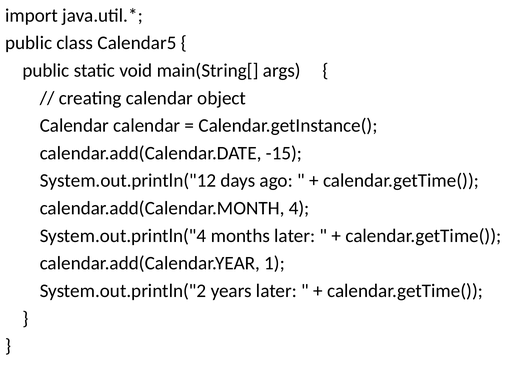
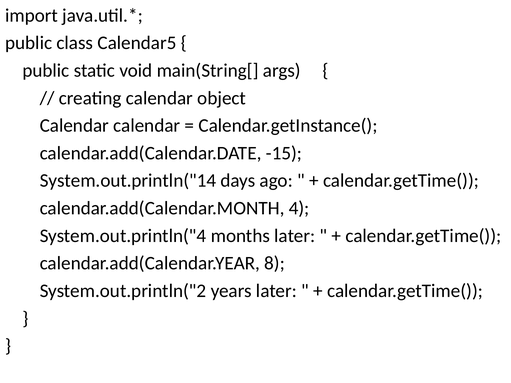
System.out.println("12: System.out.println("12 -> System.out.println("14
1: 1 -> 8
